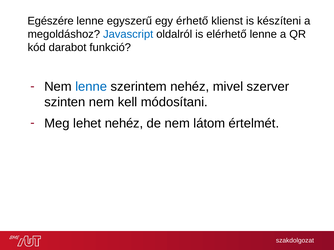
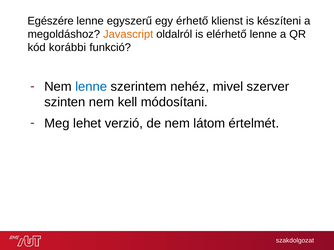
Javascript colour: blue -> orange
darabot: darabot -> korábbi
lehet nehéz: nehéz -> verzió
